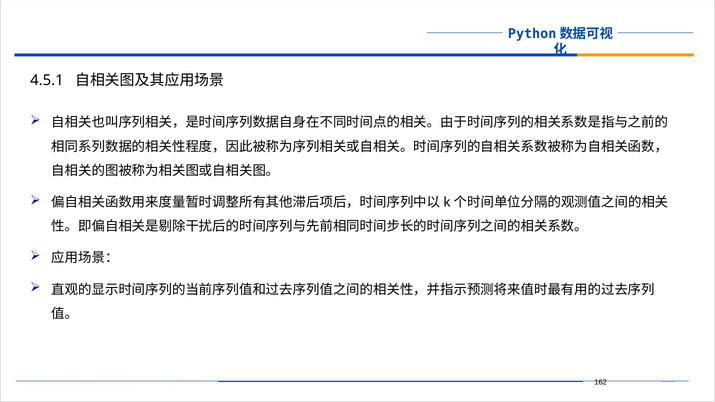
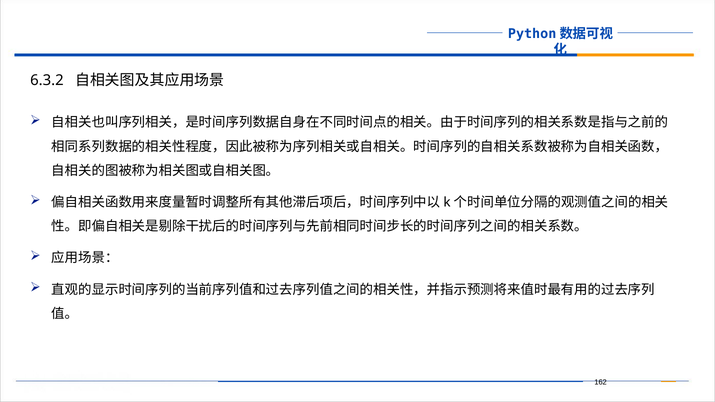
4.5.1: 4.5.1 -> 6.3.2
